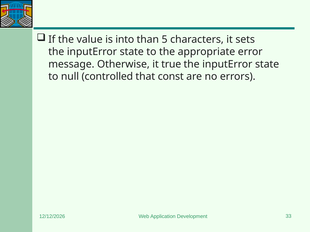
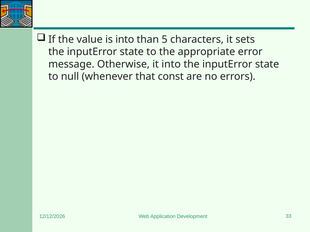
it true: true -> into
controlled: controlled -> whenever
